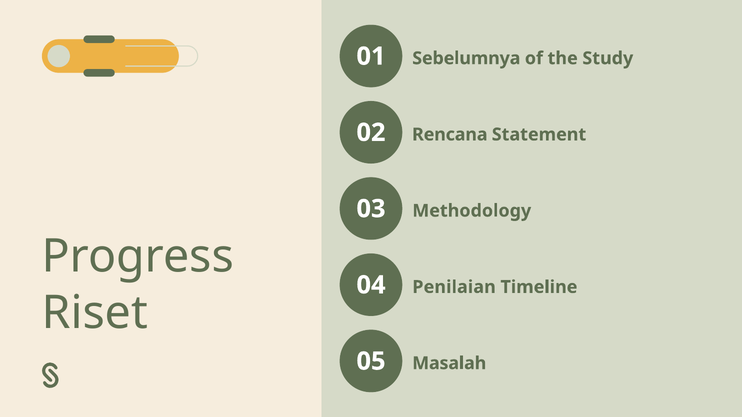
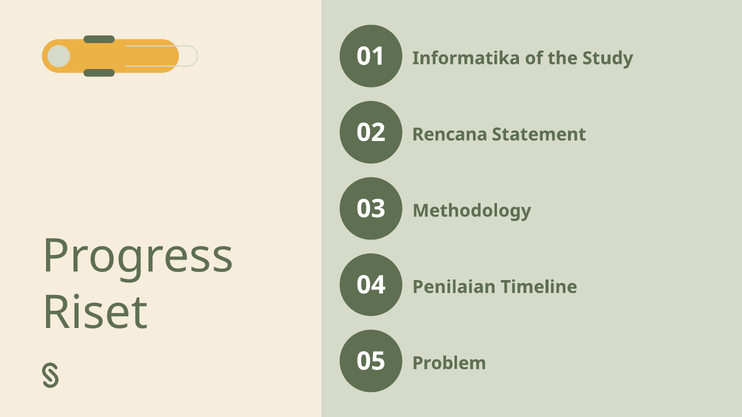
Sebelumnya: Sebelumnya -> Informatika
Masalah: Masalah -> Problem
